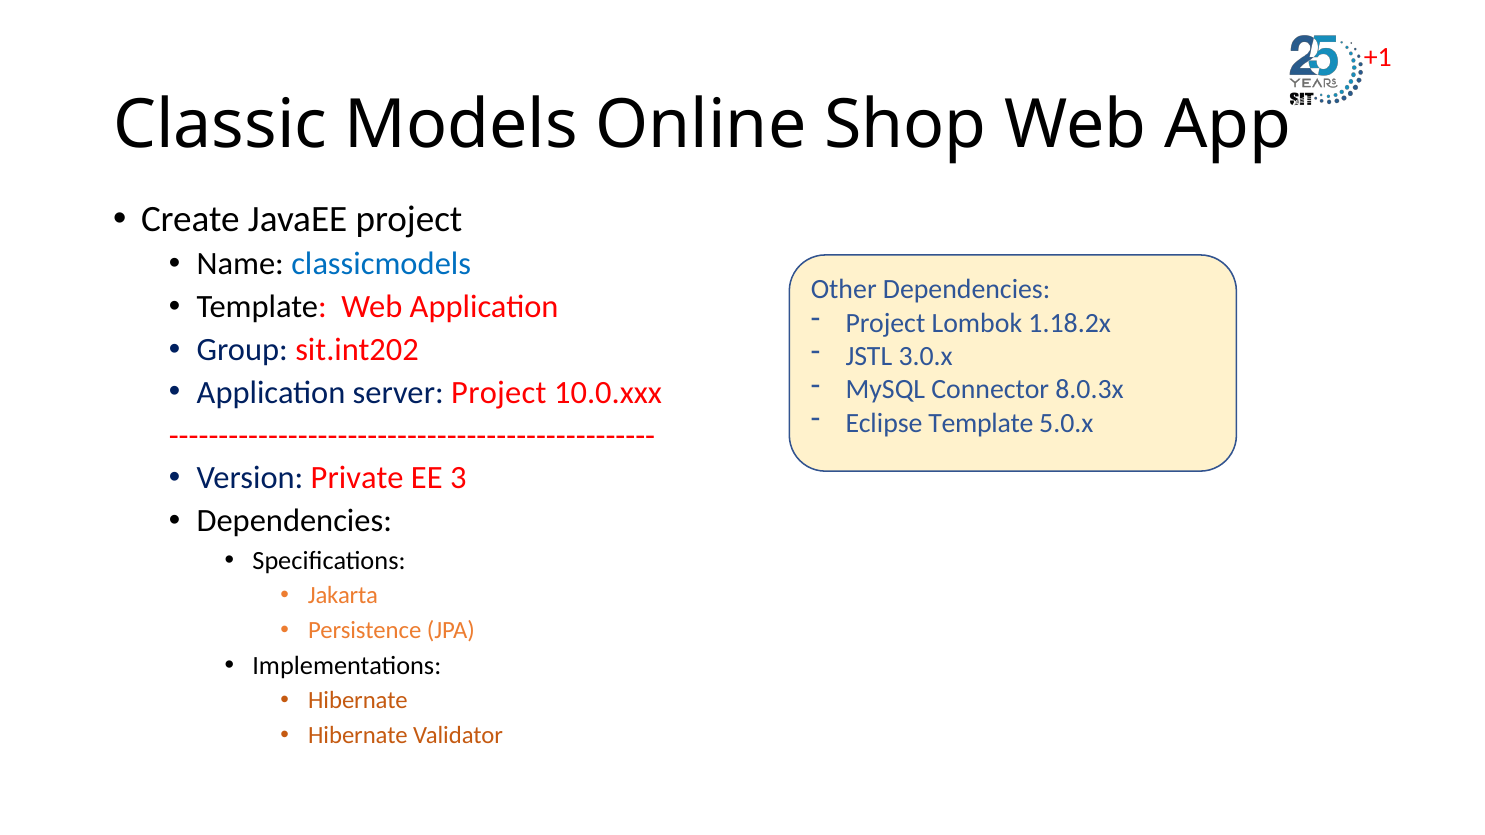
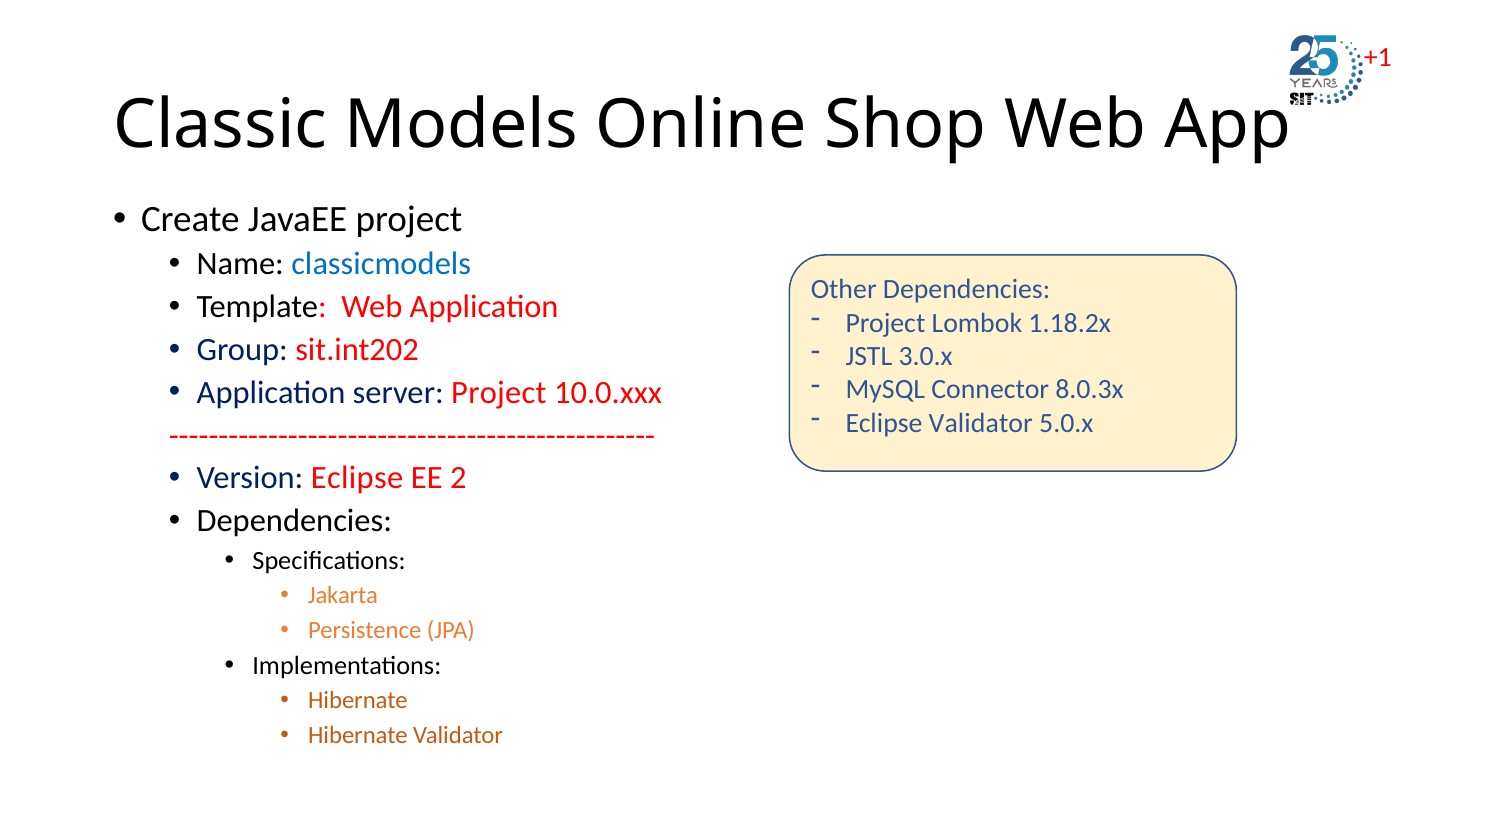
Eclipse Template: Template -> Validator
Version Private: Private -> Eclipse
3: 3 -> 2
